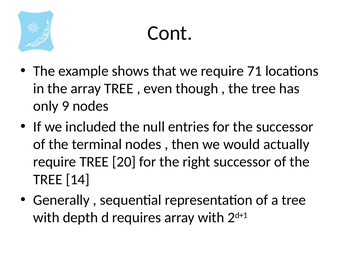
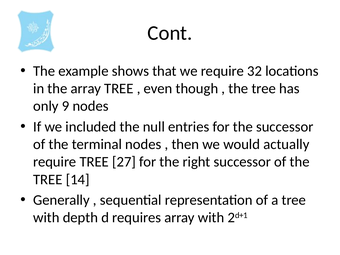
71: 71 -> 32
20: 20 -> 27
